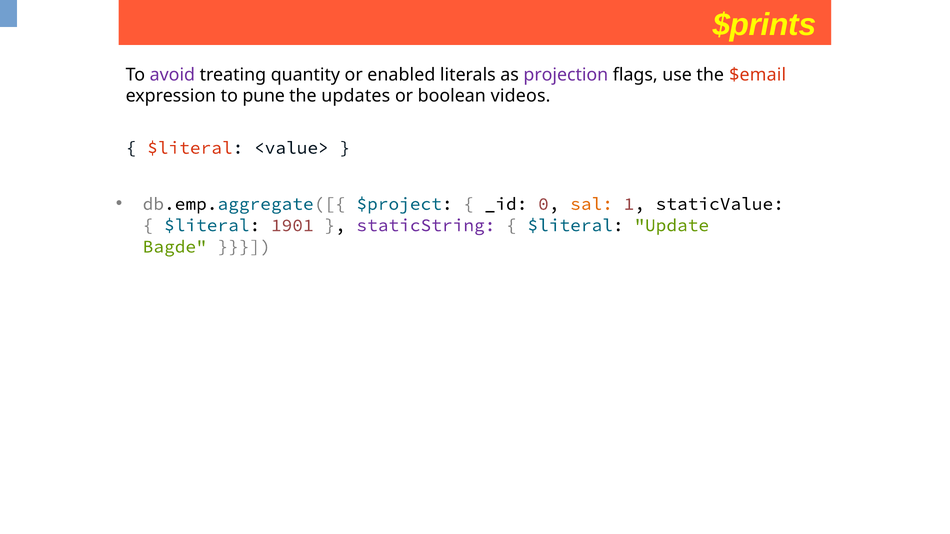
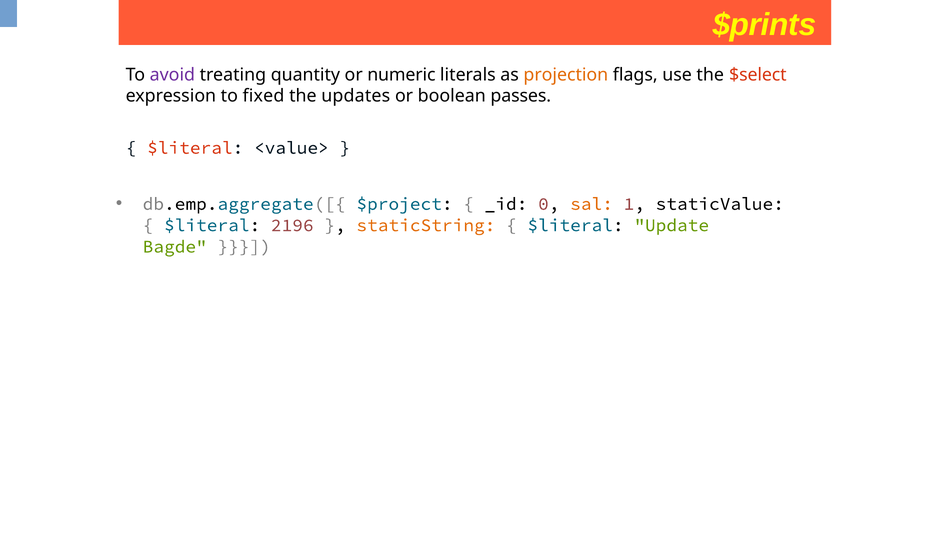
enabled: enabled -> numeric
projection colour: purple -> orange
$email: $email -> $select
pune: pune -> fixed
videos: videos -> passes
1901: 1901 -> 2196
staticString colour: purple -> orange
